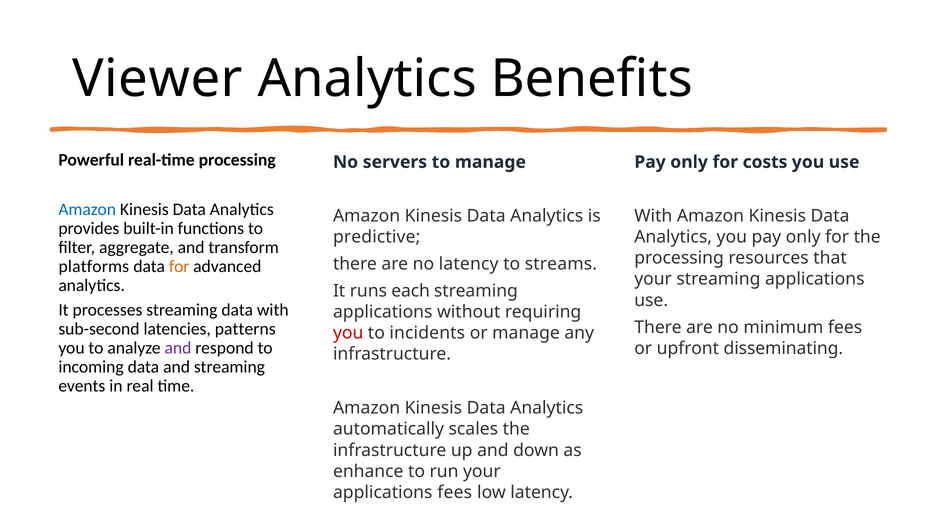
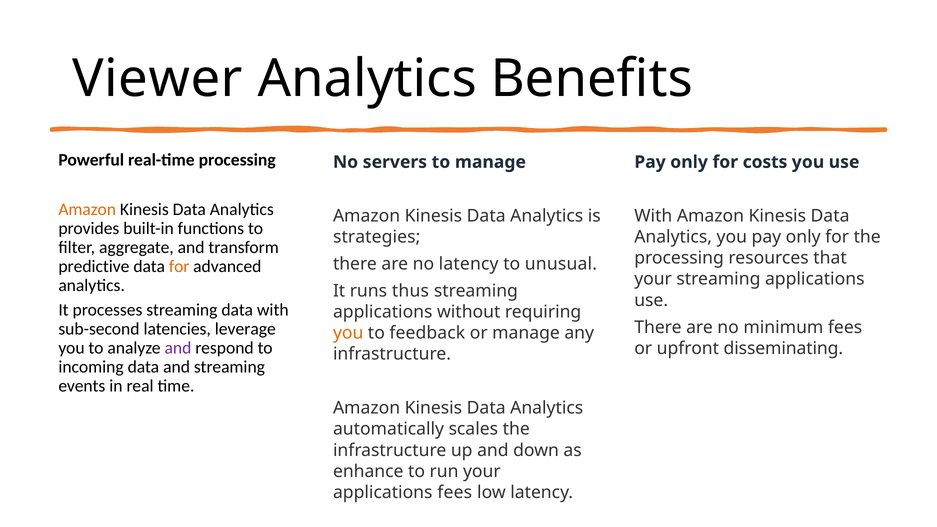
Amazon at (87, 209) colour: blue -> orange
predictive: predictive -> strategies
streams: streams -> unusual
platforms: platforms -> predictive
each: each -> thus
patterns: patterns -> leverage
you at (348, 333) colour: red -> orange
incidents: incidents -> feedback
